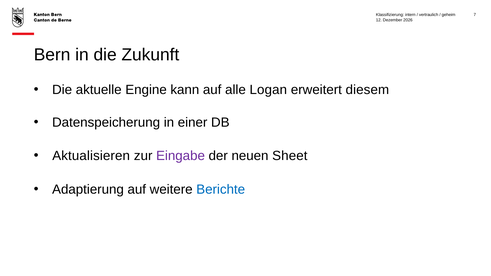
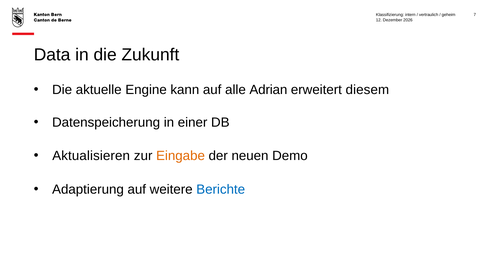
Bern: Bern -> Data
Logan: Logan -> Adrian
Eingabe colour: purple -> orange
Sheet: Sheet -> Demo
